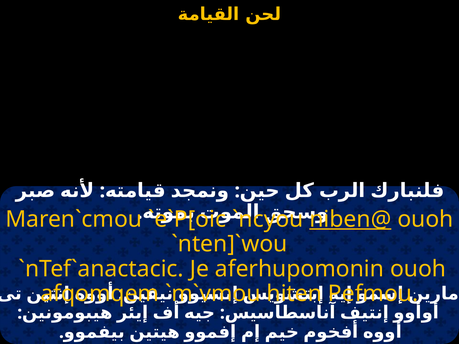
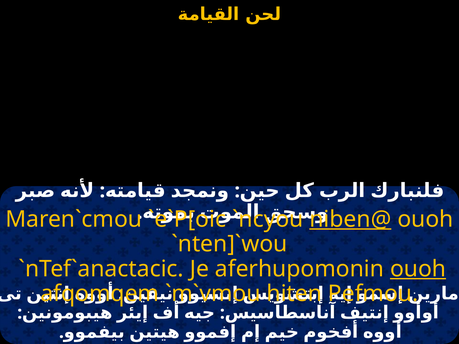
ouoh at (418, 269) underline: none -> present
